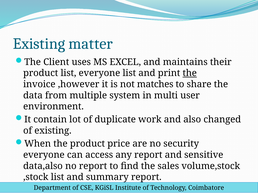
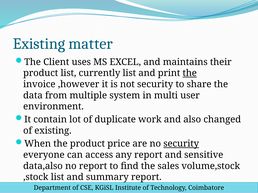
list everyone: everyone -> currently
not matches: matches -> security
security at (181, 144) underline: none -> present
